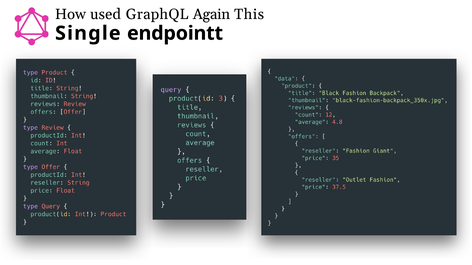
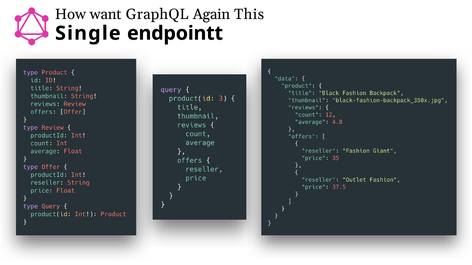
used: used -> want
